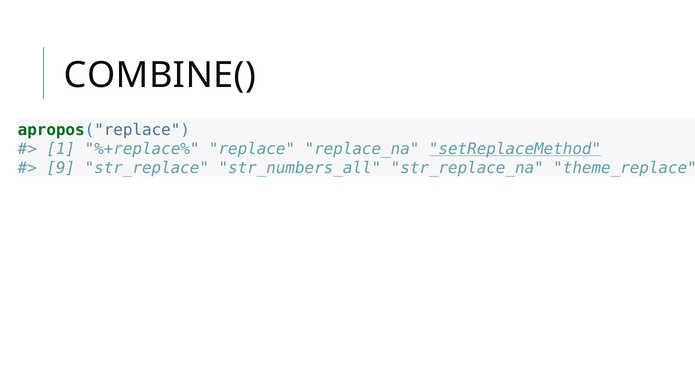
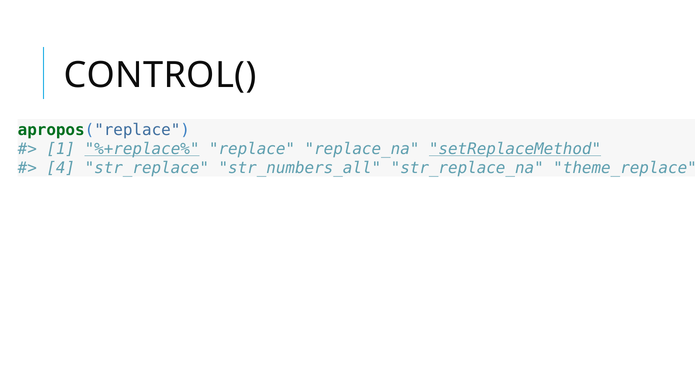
COMBINE(: COMBINE( -> CONTROL(
%+replace% underline: none -> present
9: 9 -> 4
